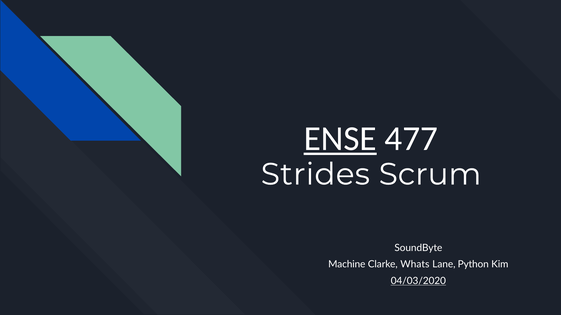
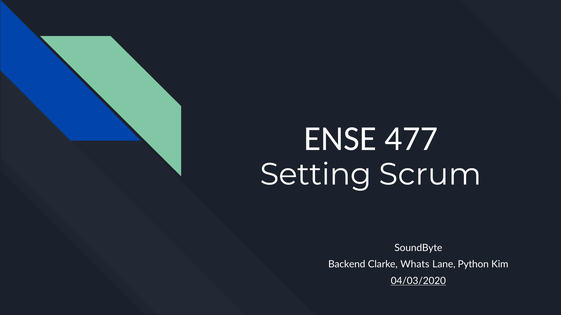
ENSE underline: present -> none
Strides: Strides -> Setting
Machine: Machine -> Backend
